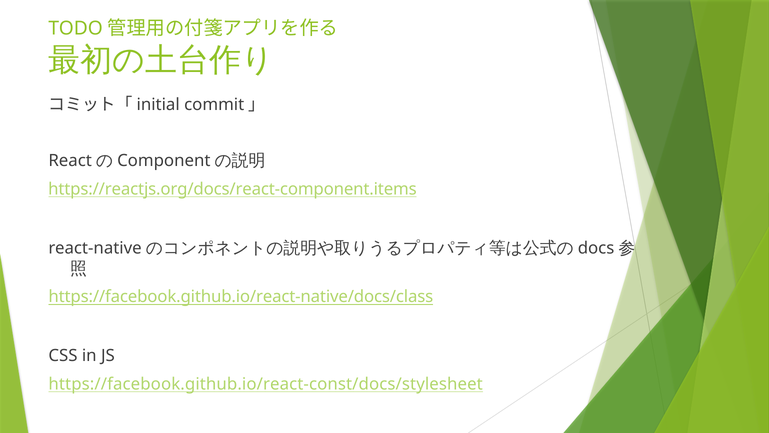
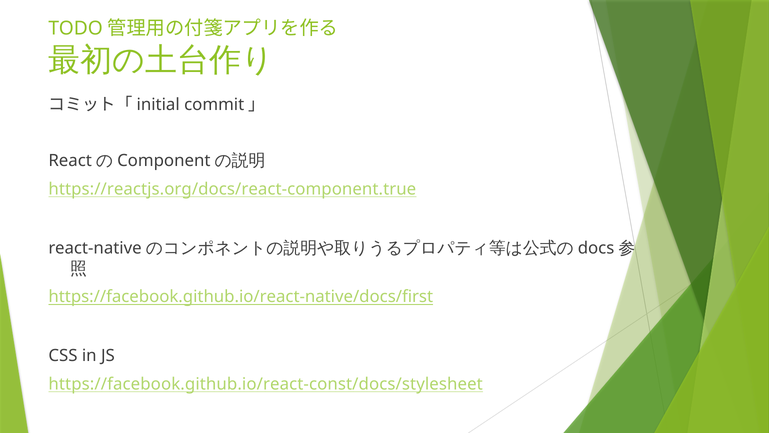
https://reactjs.org/docs/react-component.items: https://reactjs.org/docs/react-component.items -> https://reactjs.org/docs/react-component.true
https://facebook.github.io/react-native/docs/class: https://facebook.github.io/react-native/docs/class -> https://facebook.github.io/react-native/docs/first
